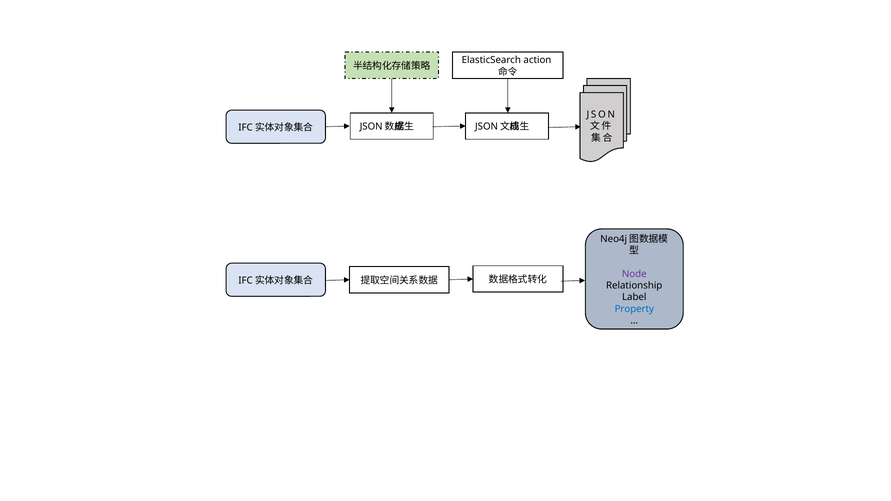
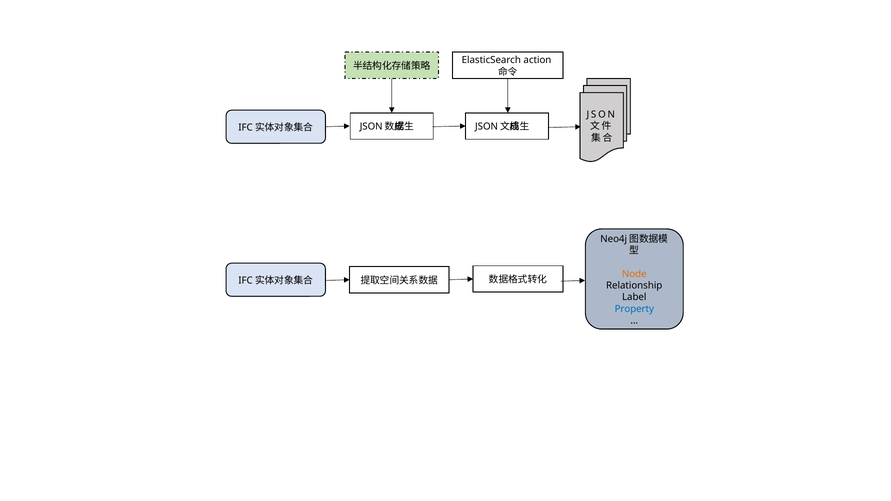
Node colour: purple -> orange
